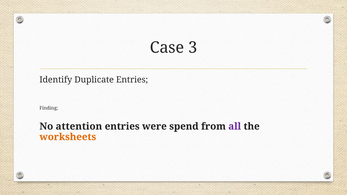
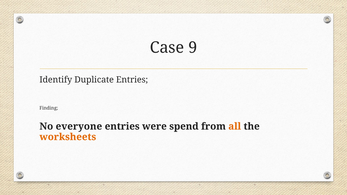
3: 3 -> 9
attention: attention -> everyone
all colour: purple -> orange
